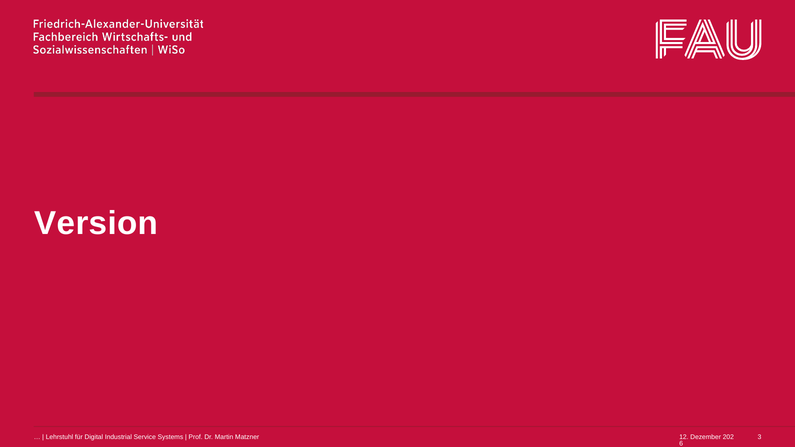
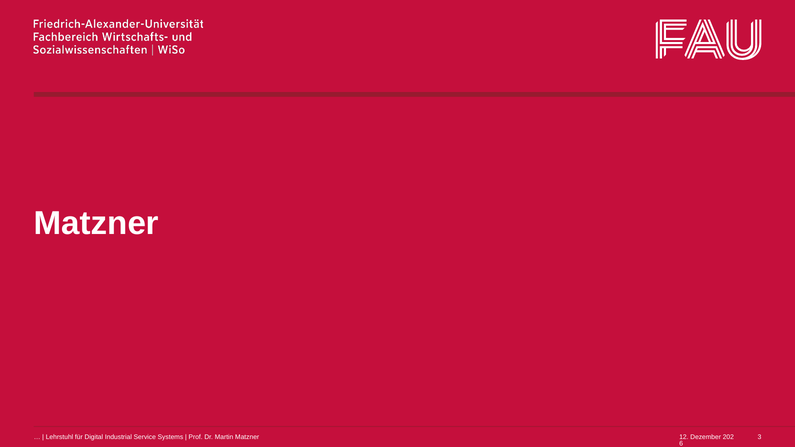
Version at (96, 223): Version -> Matzner
